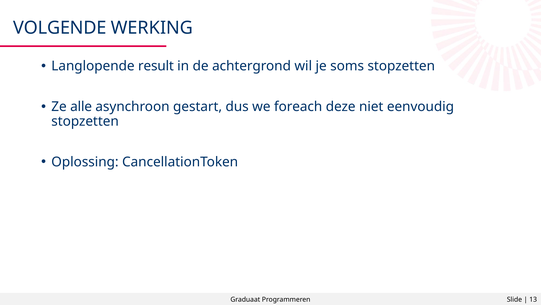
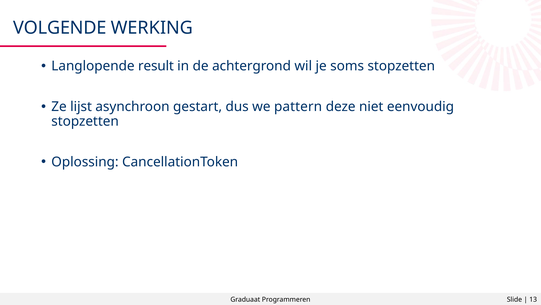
alle: alle -> lijst
foreach: foreach -> pattern
